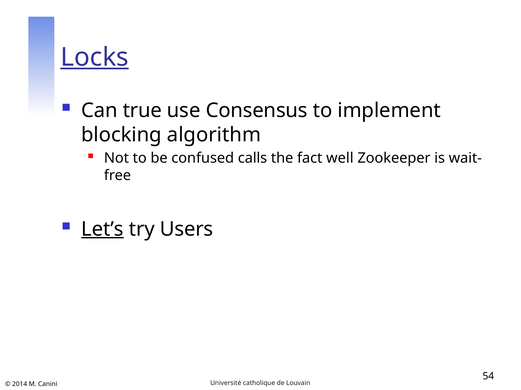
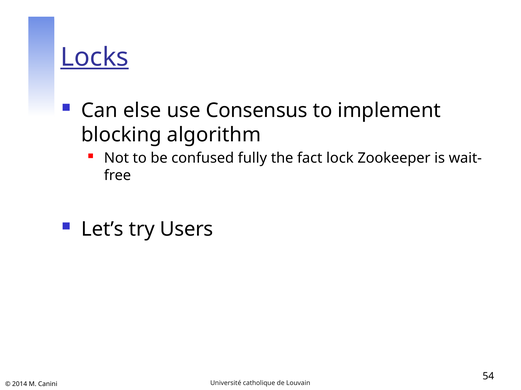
true: true -> else
calls: calls -> fully
well: well -> lock
Let’s underline: present -> none
